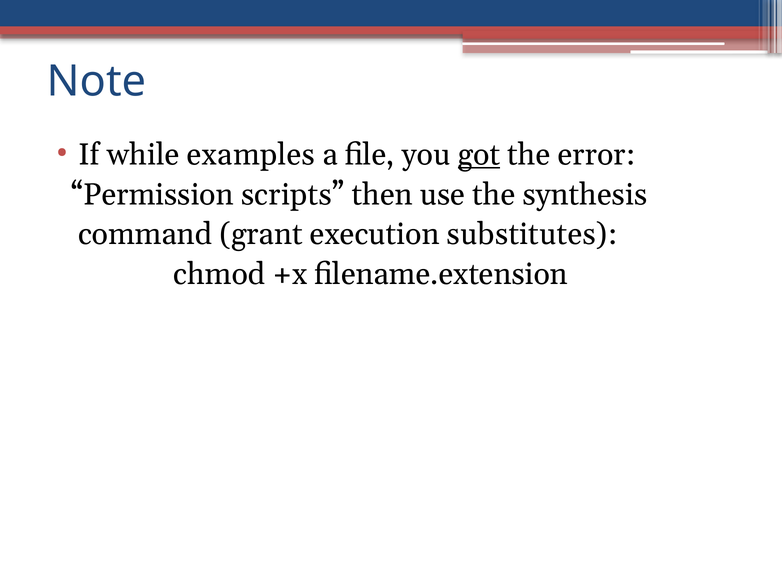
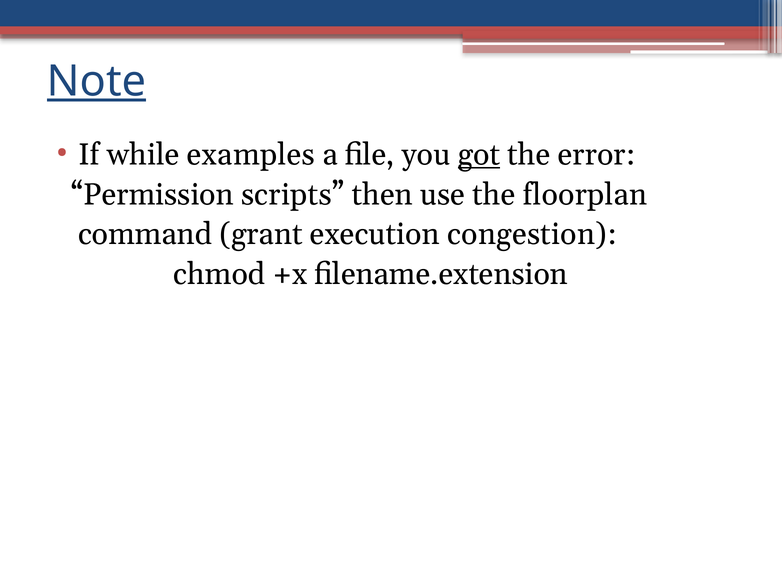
Note underline: none -> present
synthesis: synthesis -> floorplan
substitutes: substitutes -> congestion
